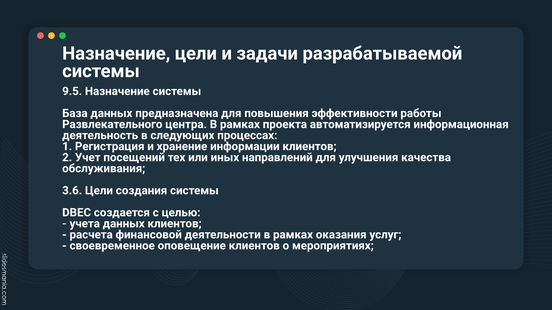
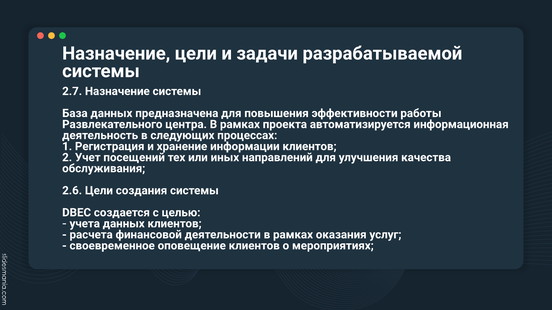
9.5: 9.5 -> 2.7
3.6: 3.6 -> 2.6
